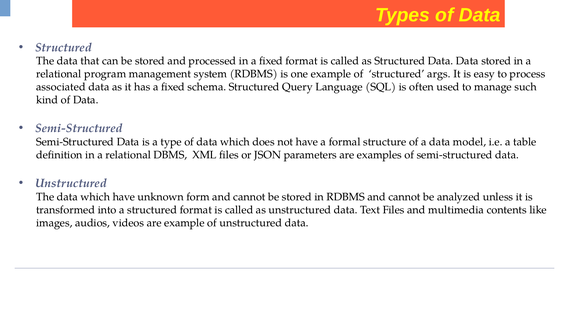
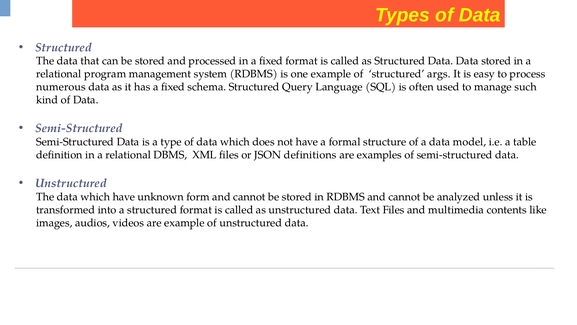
associated: associated -> numerous
parameters: parameters -> definitions
